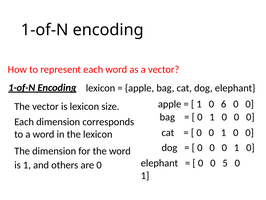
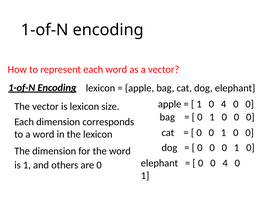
1 0 6: 6 -> 4
0 0 5: 5 -> 4
